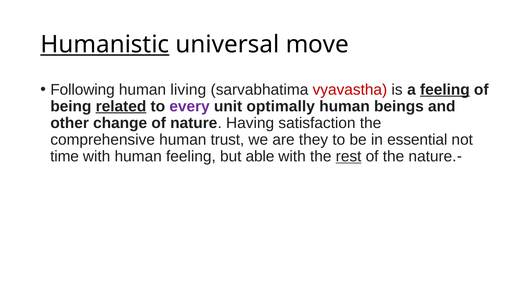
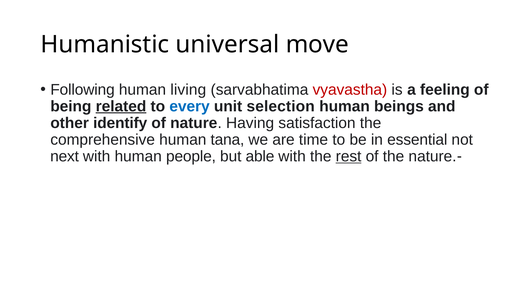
Humanistic underline: present -> none
feeling at (445, 90) underline: present -> none
every colour: purple -> blue
optimally: optimally -> selection
change: change -> identify
trust: trust -> tana
they: they -> time
time: time -> next
human feeling: feeling -> people
